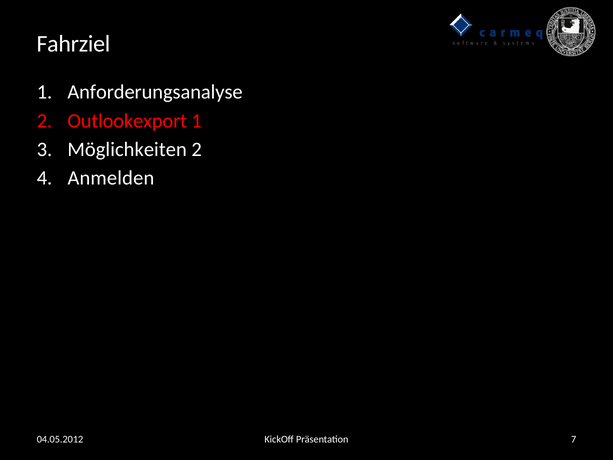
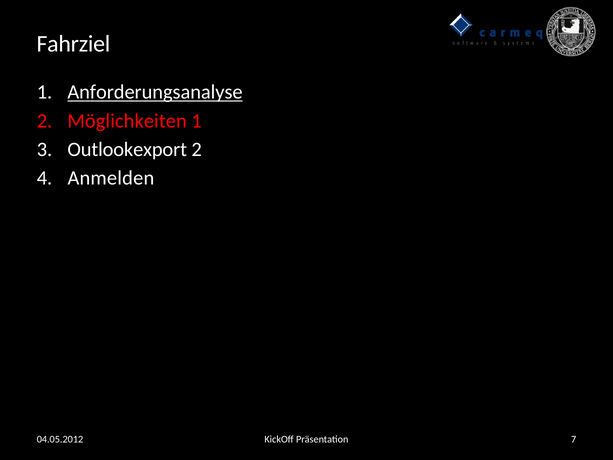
Anforderungsanalyse underline: none -> present
Outlookexport: Outlookexport -> Möglichkeiten
Möglichkeiten: Möglichkeiten -> Outlookexport
